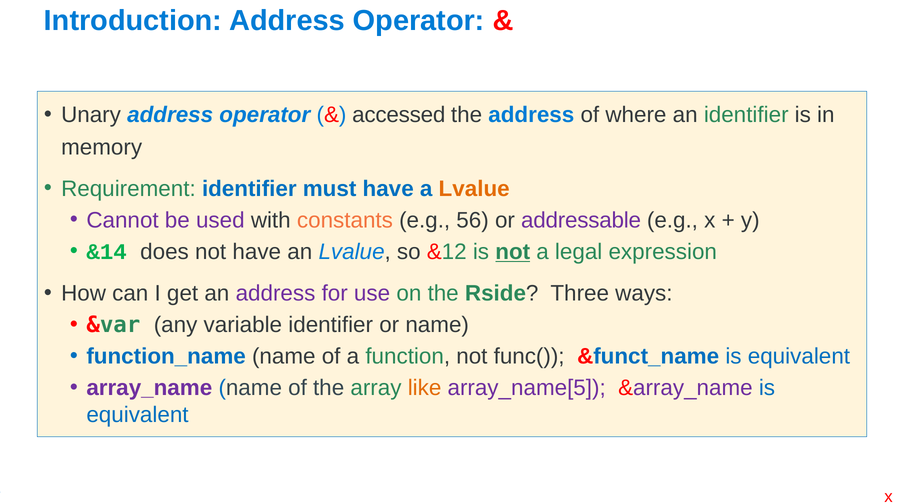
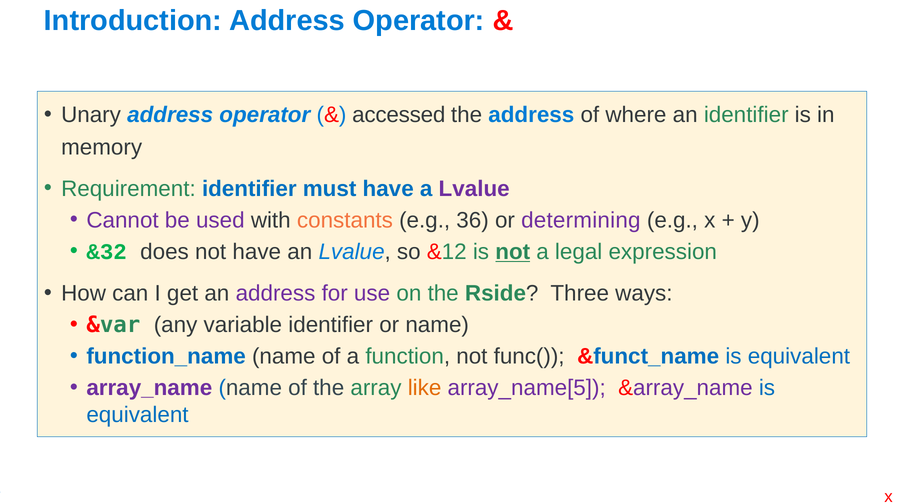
Lvalue at (474, 189) colour: orange -> purple
56: 56 -> 36
addressable: addressable -> determining
&14: &14 -> &32
